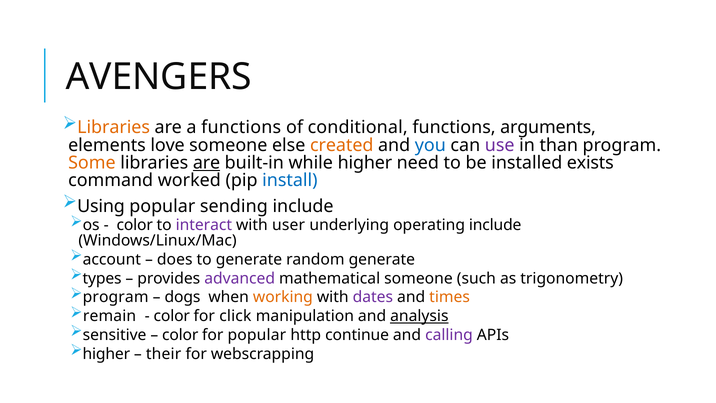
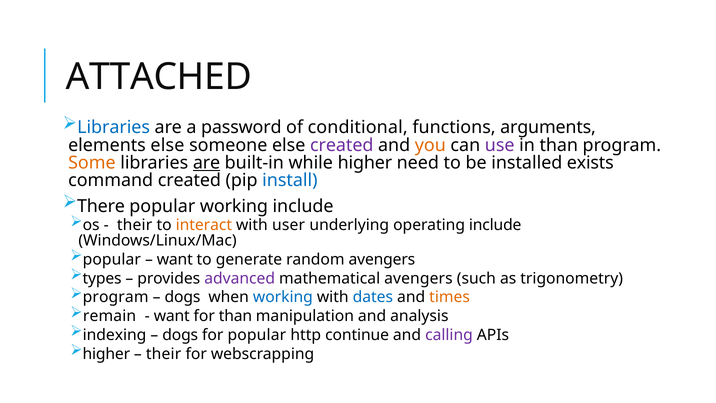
AVENGERS: AVENGERS -> ATTACHED
Libraries at (114, 127) colour: orange -> blue
a functions: functions -> password
elements love: love -> else
created at (342, 145) colour: orange -> purple
you colour: blue -> orange
command worked: worked -> created
Using: Using -> There
popular sending: sending -> working
color at (135, 225): color -> their
interact colour: purple -> orange
account at (112, 259): account -> popular
does at (175, 259): does -> want
random generate: generate -> avengers
mathematical someone: someone -> avengers
working at (283, 297) colour: orange -> blue
dates colour: purple -> blue
color at (172, 316): color -> want
for click: click -> than
analysis underline: present -> none
sensitive: sensitive -> indexing
color at (180, 335): color -> dogs
